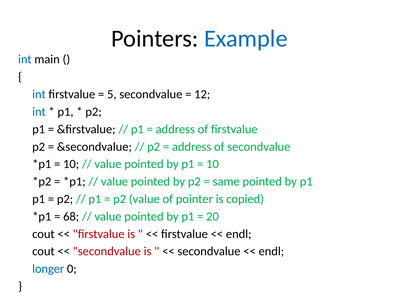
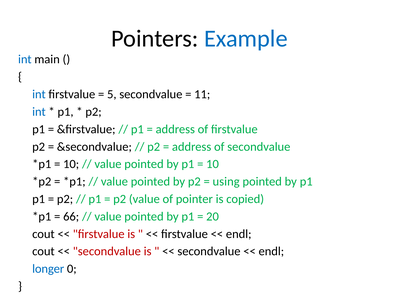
12: 12 -> 11
same: same -> using
68: 68 -> 66
